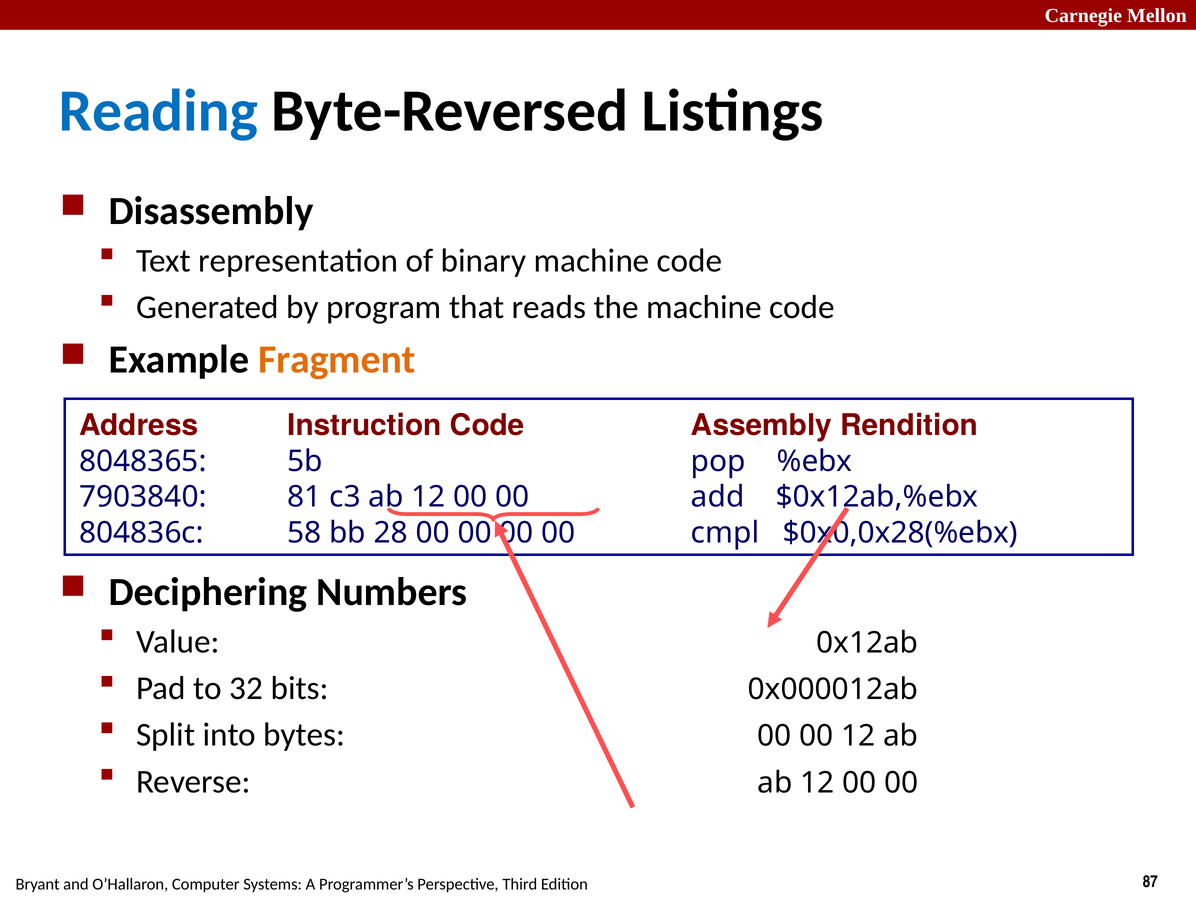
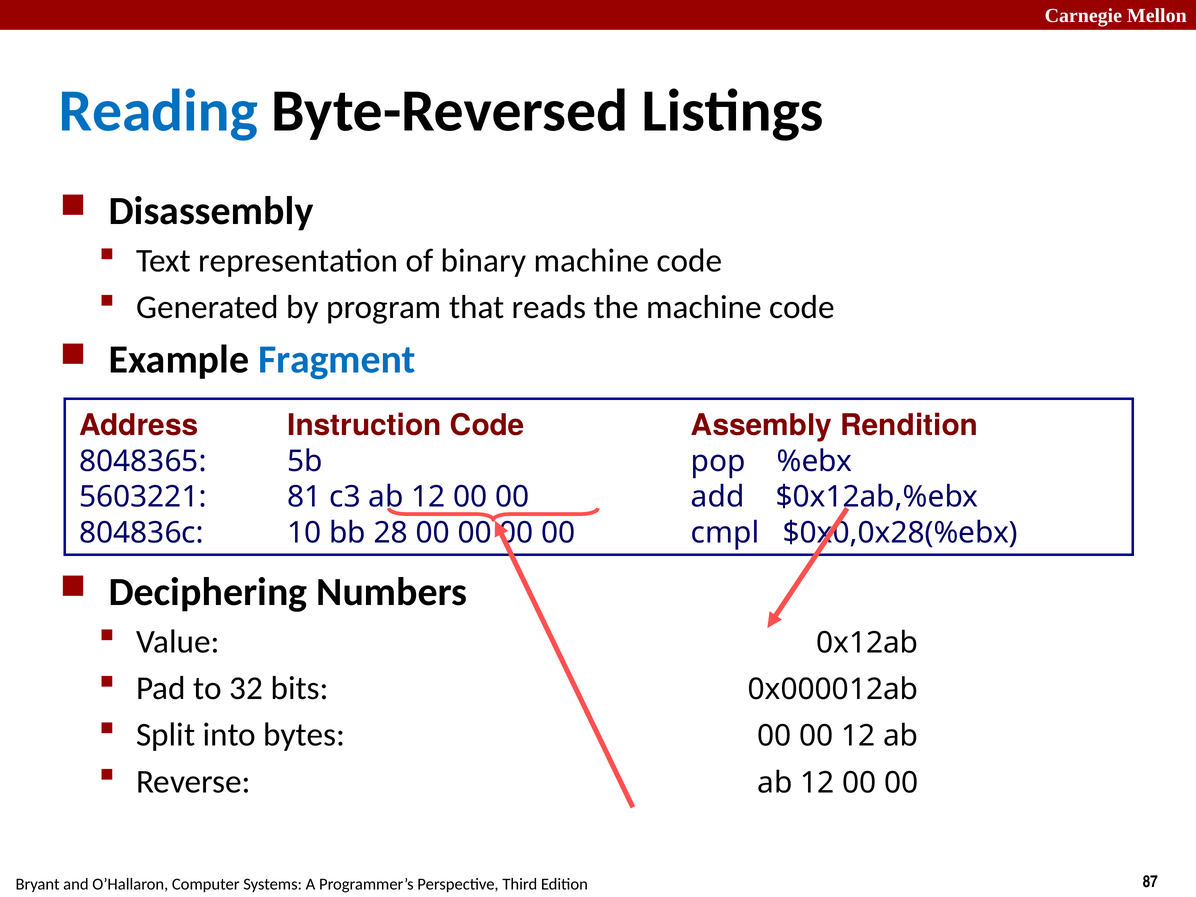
Fragment colour: orange -> blue
7903840: 7903840 -> 5603221
58: 58 -> 10
